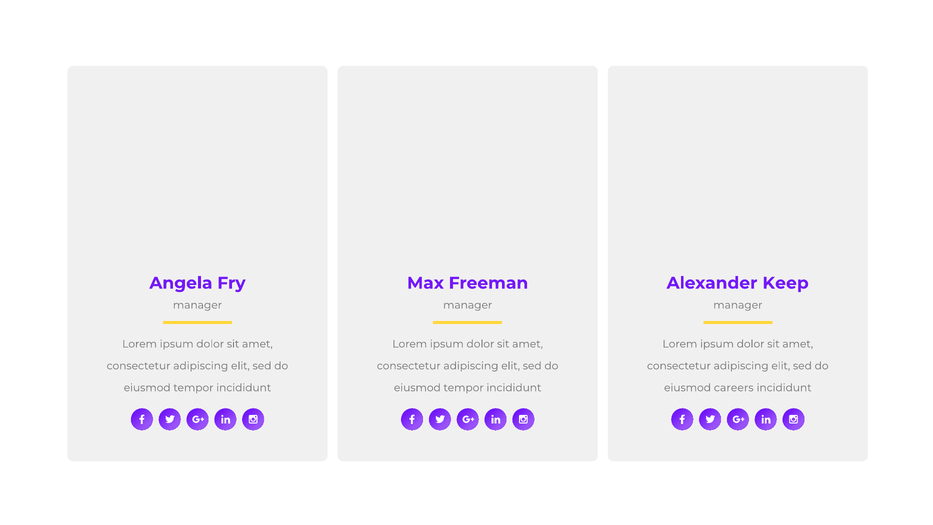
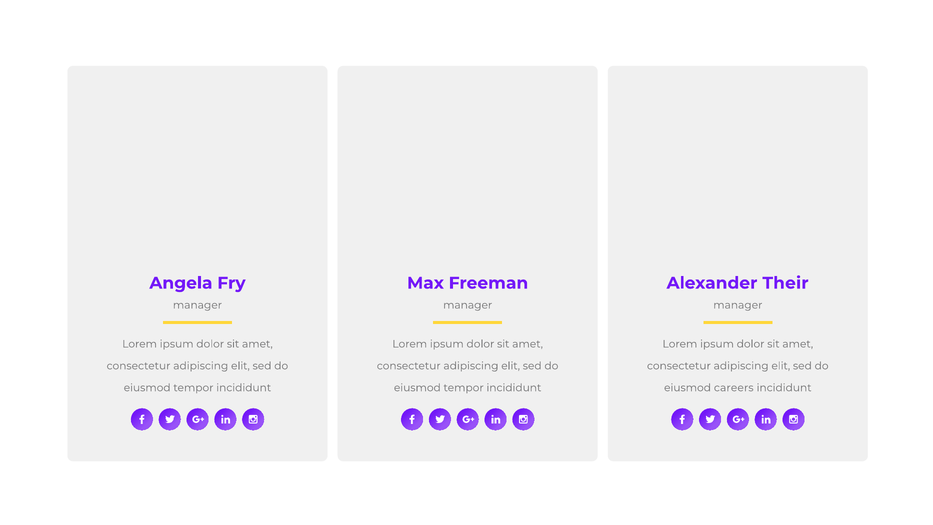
Keep: Keep -> Their
